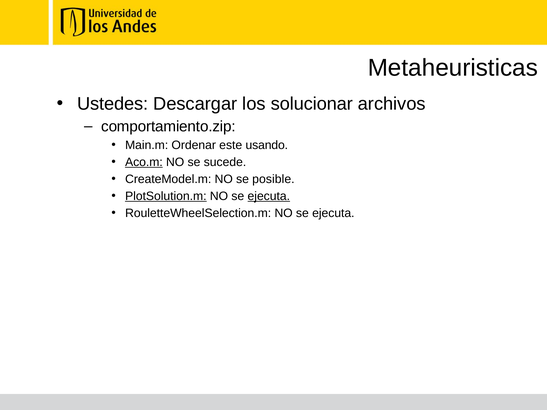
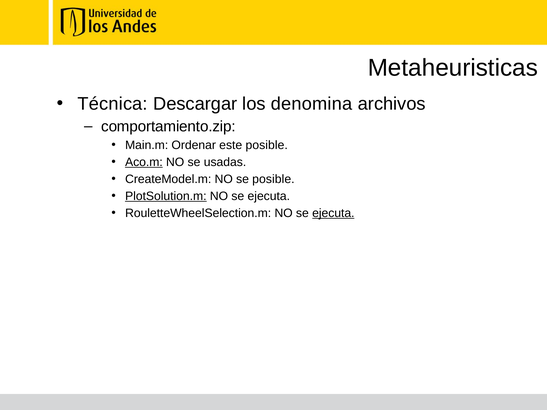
Ustedes: Ustedes -> Técnica
solucionar: solucionar -> denomina
este usando: usando -> posible
sucede: sucede -> usadas
ejecuta at (269, 196) underline: present -> none
ejecuta at (333, 213) underline: none -> present
